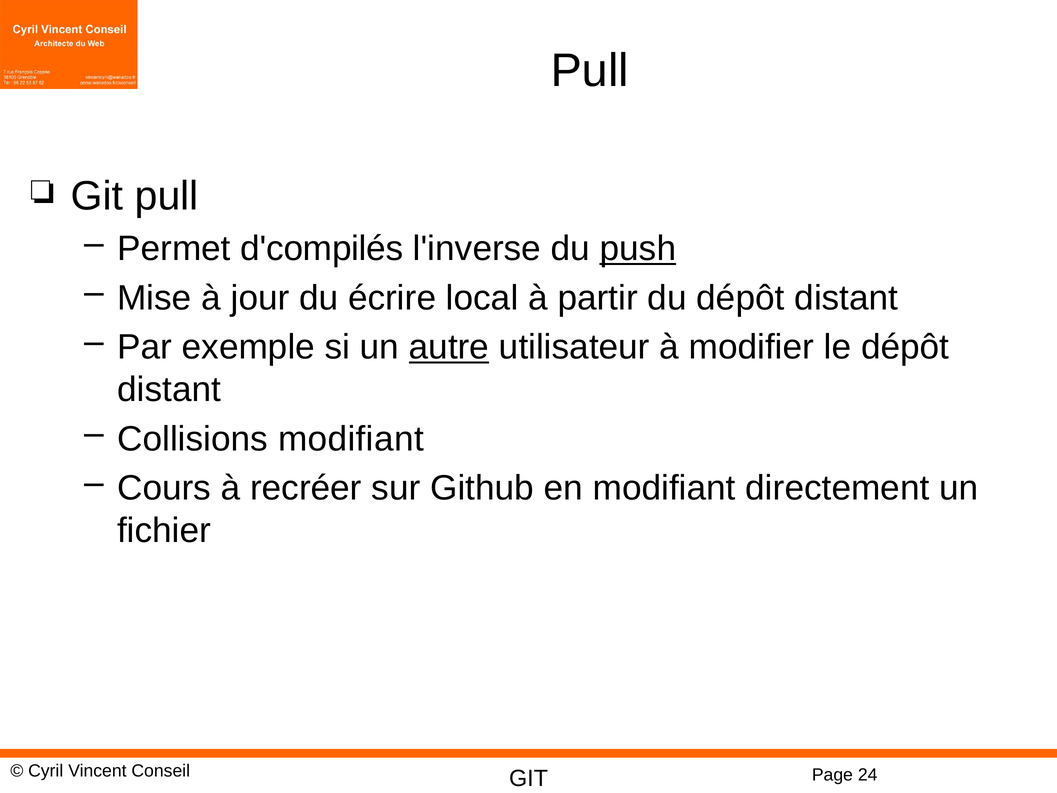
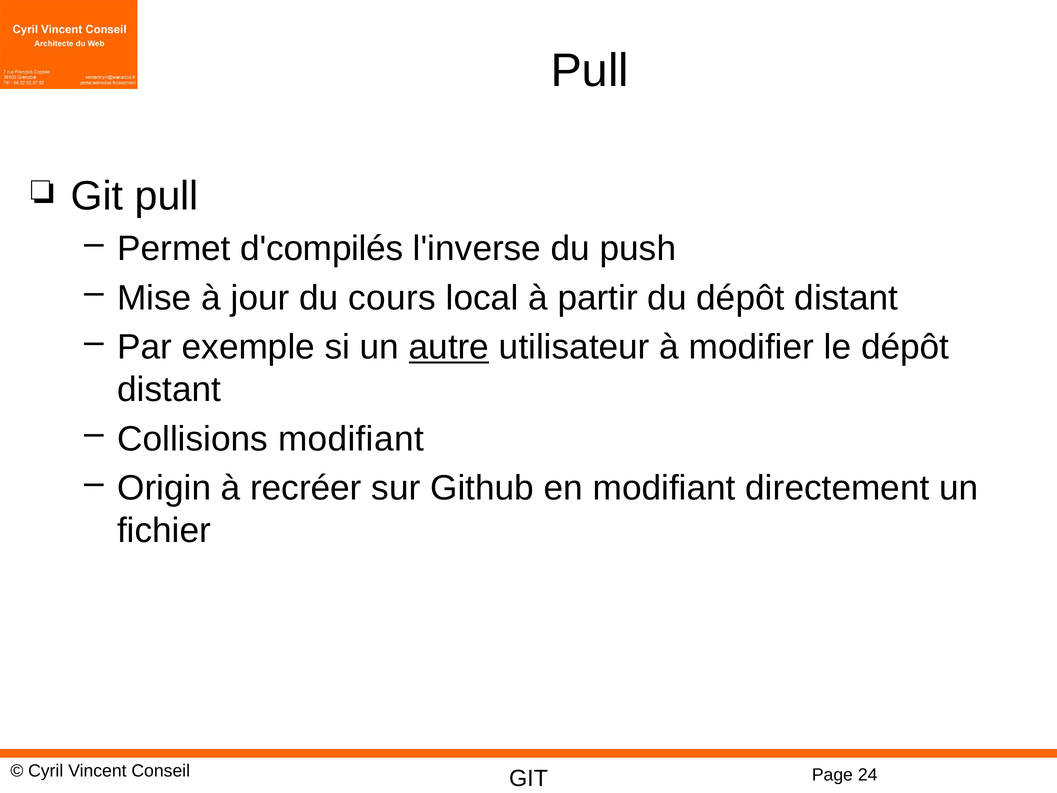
push underline: present -> none
écrire: écrire -> cours
Cours: Cours -> Origin
